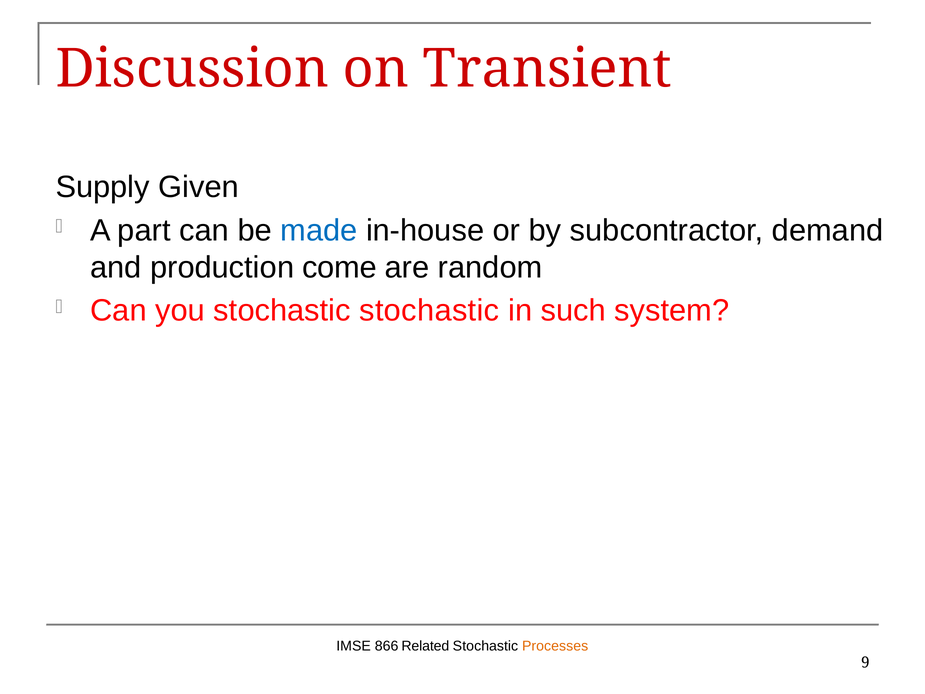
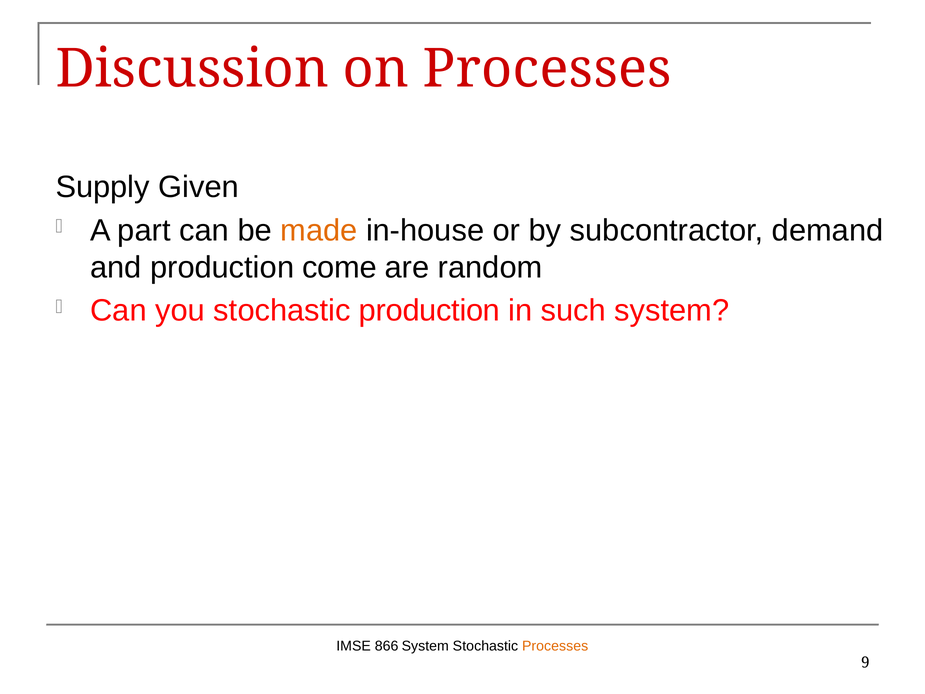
on Transient: Transient -> Processes
made colour: blue -> orange
stochastic stochastic: stochastic -> production
866 Related: Related -> System
